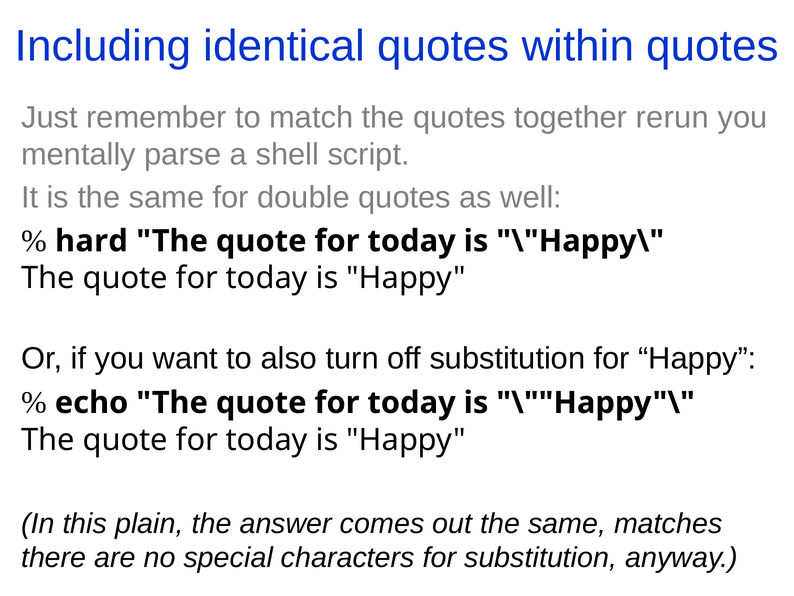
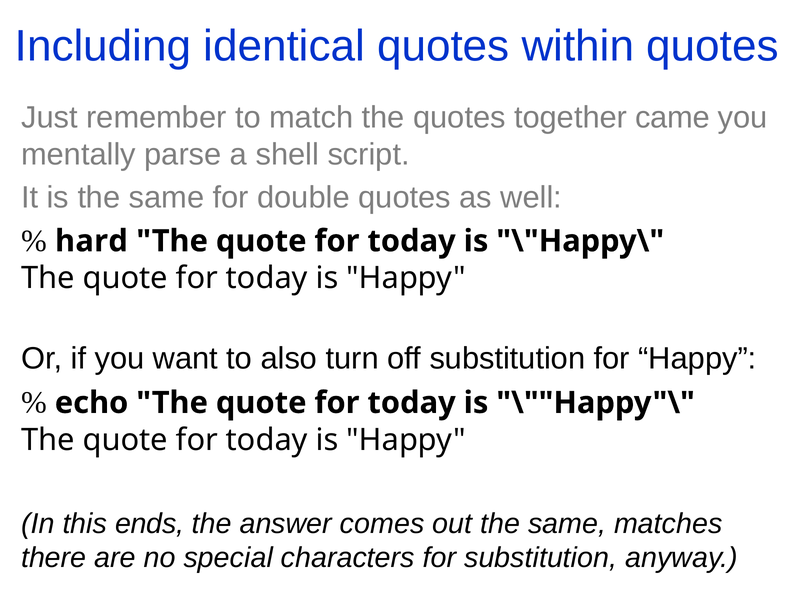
rerun: rerun -> came
plain: plain -> ends
